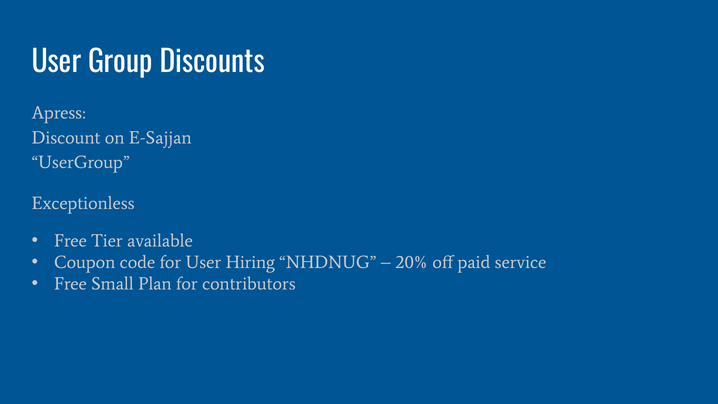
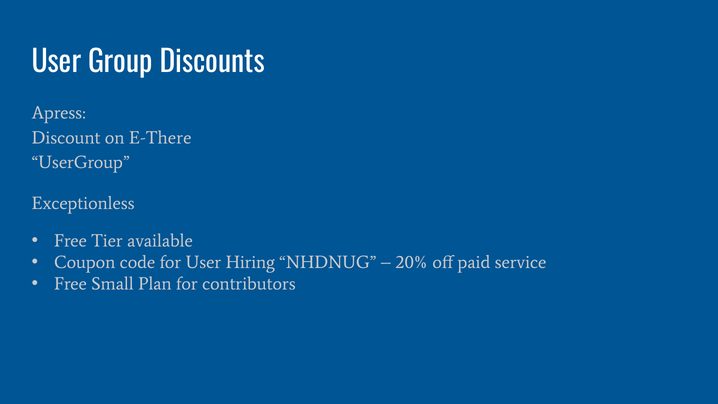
E-Sajjan: E-Sajjan -> E-There
